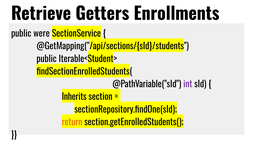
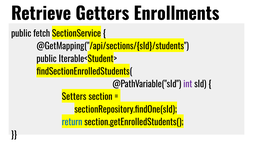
were: were -> fetch
Inherits: Inherits -> Setters
return colour: orange -> blue
